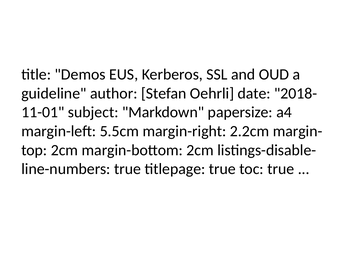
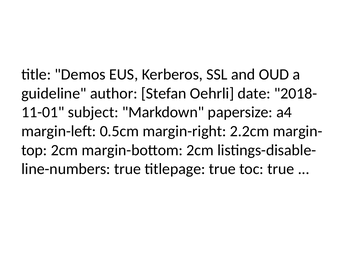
5.5cm: 5.5cm -> 0.5cm
